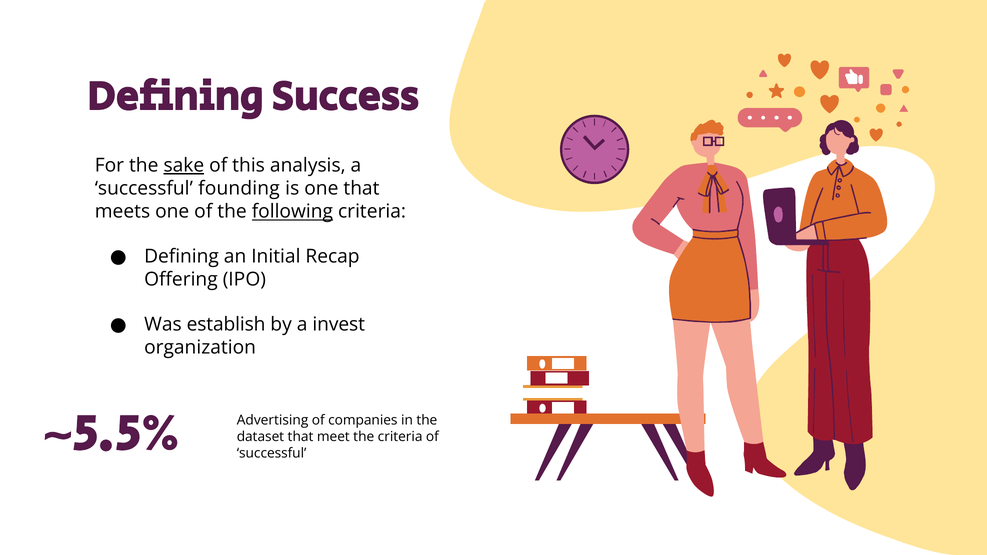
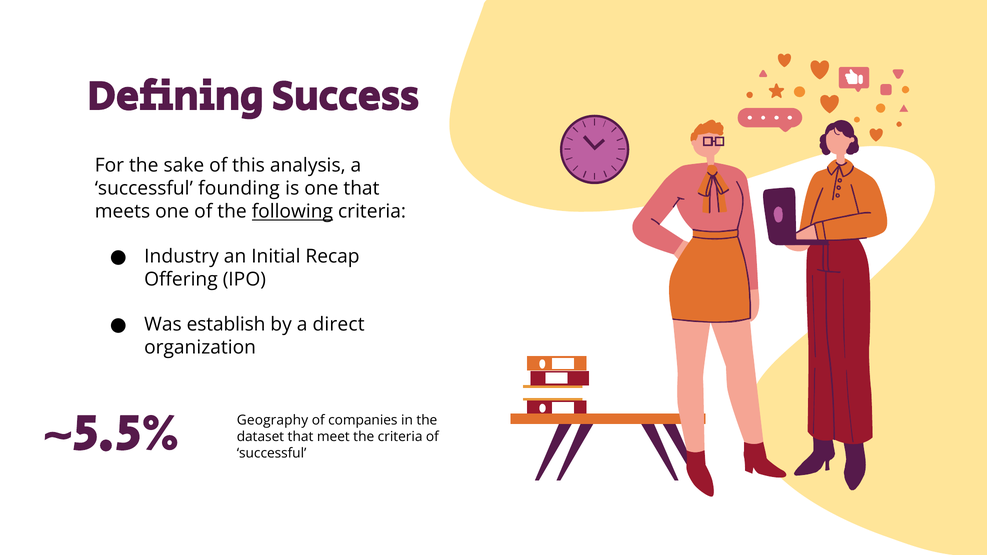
sake underline: present -> none
Defining at (182, 257): Defining -> Industry
invest: invest -> direct
Advertising: Advertising -> Geography
